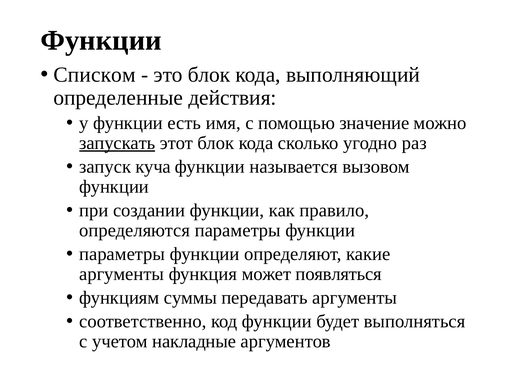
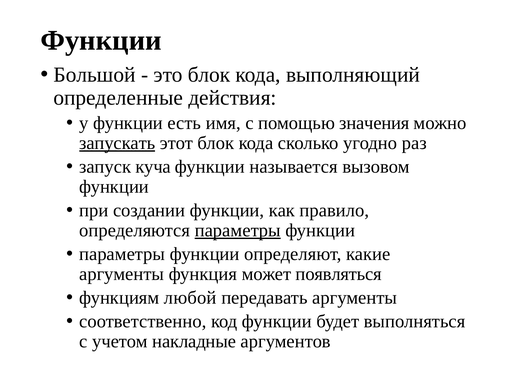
Списком: Списком -> Большой
значение: значение -> значения
параметры at (238, 231) underline: none -> present
суммы: суммы -> любой
